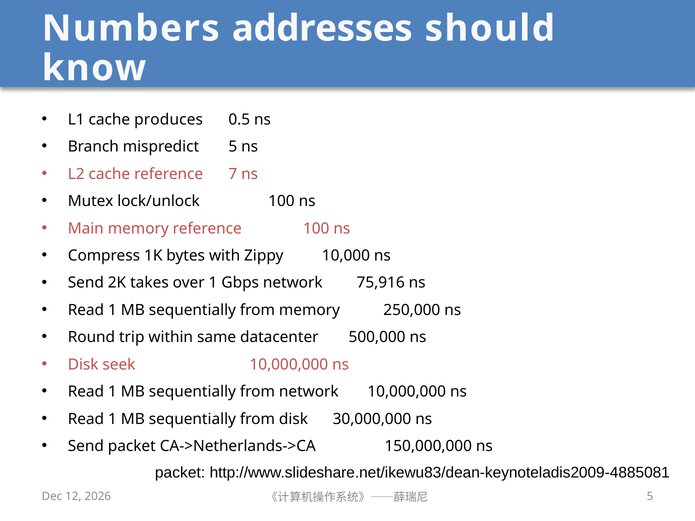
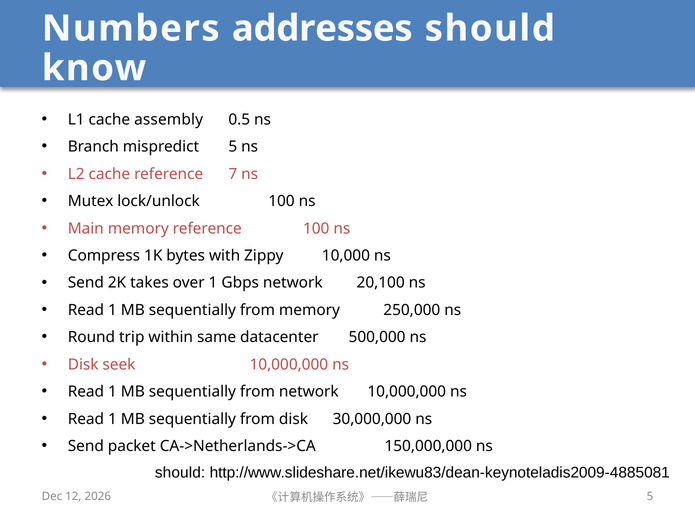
produces: produces -> assembly
75,916: 75,916 -> 20,100
packet at (180, 473): packet -> should
